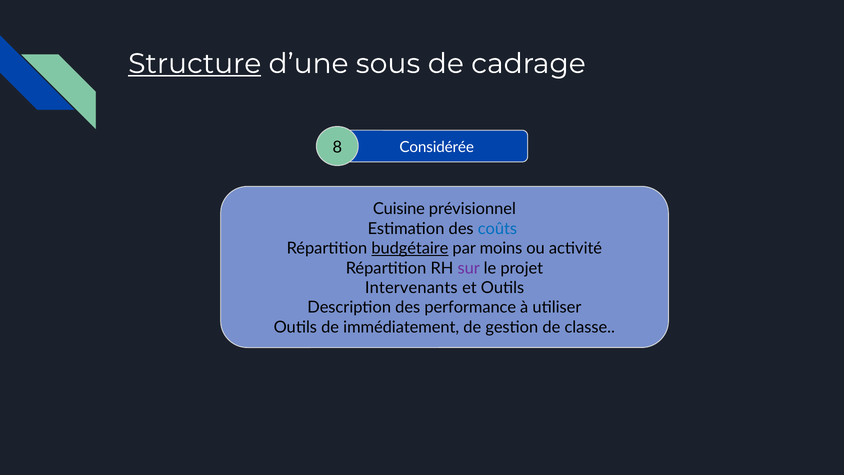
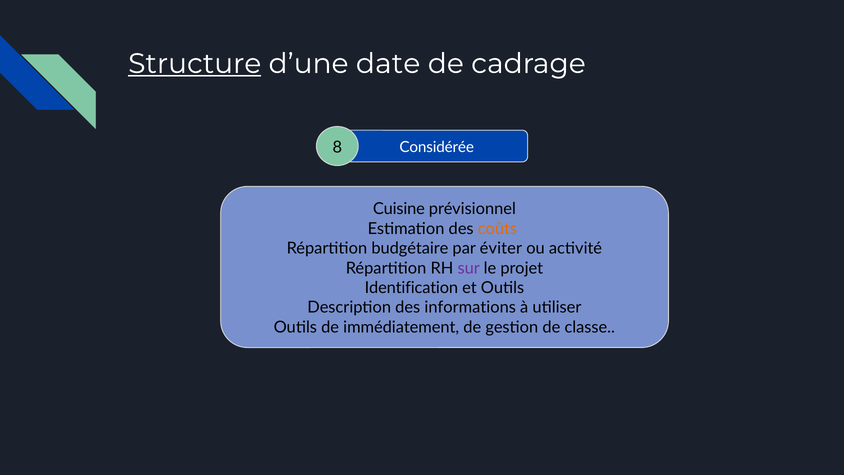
sous: sous -> date
coûts colour: blue -> orange
budgétaire underline: present -> none
moins: moins -> éviter
Intervenants: Intervenants -> Identification
performance: performance -> informations
